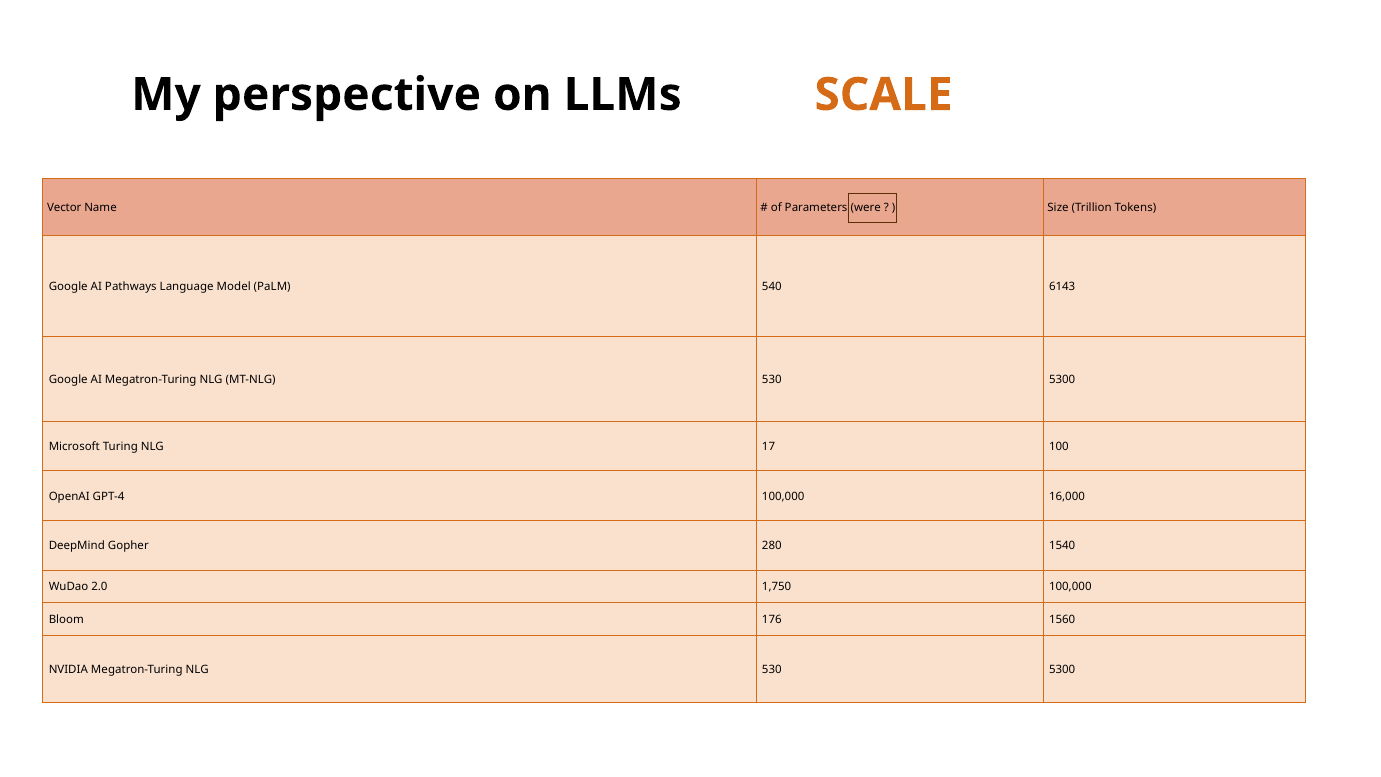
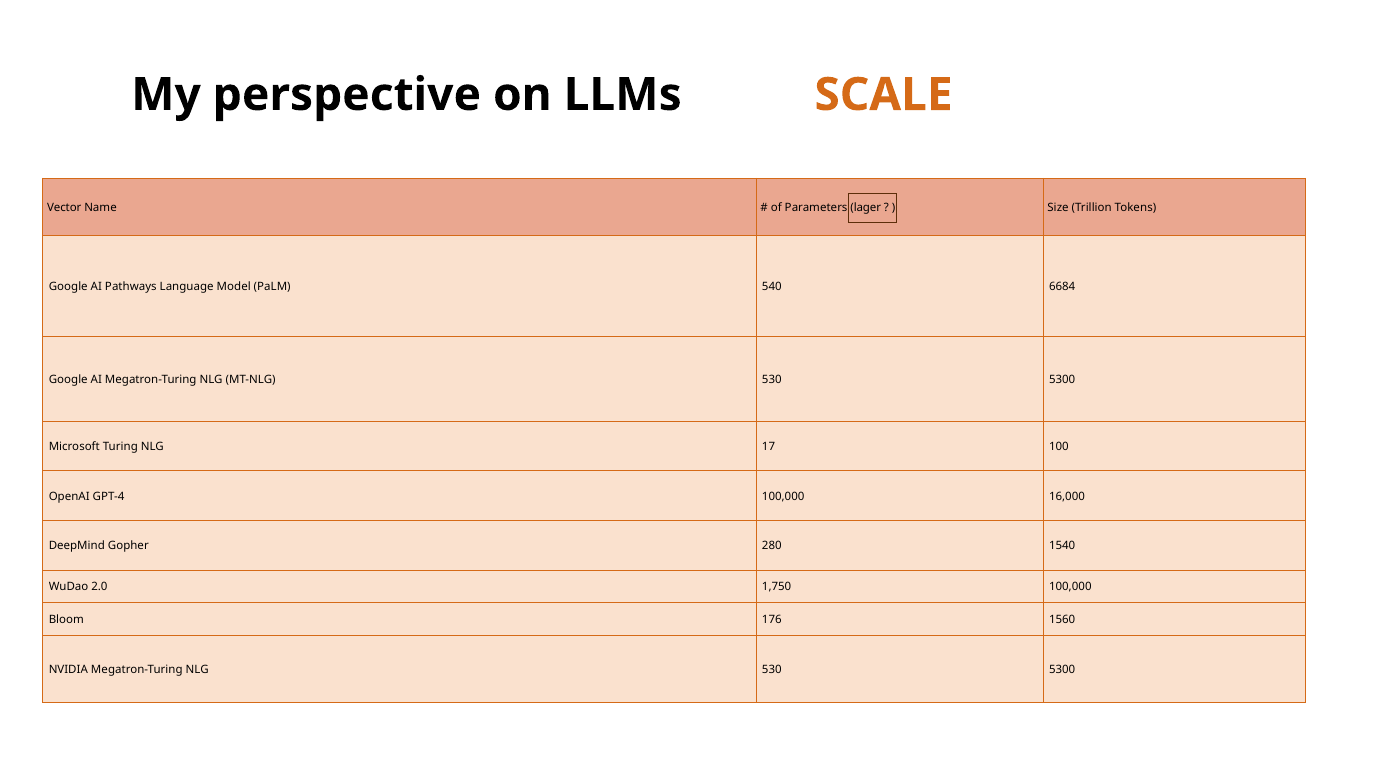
were: were -> lager
6143: 6143 -> 6684
